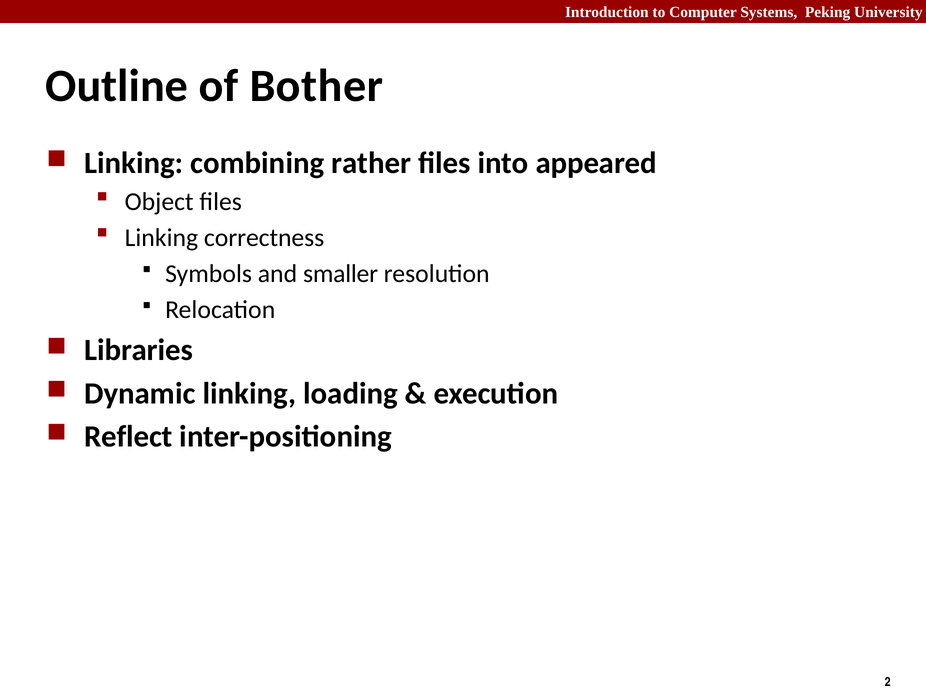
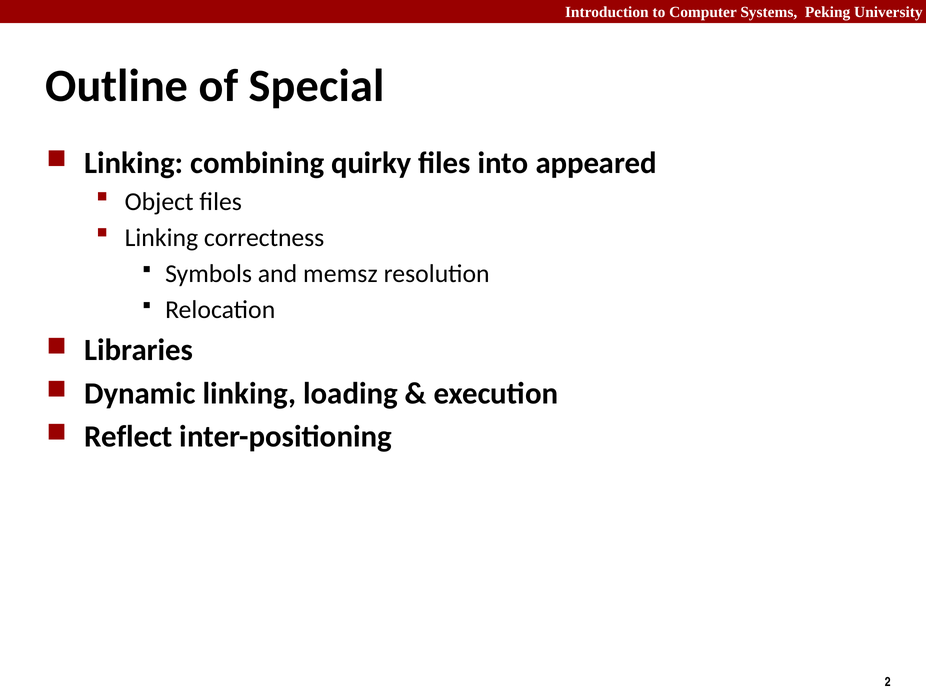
Bother: Bother -> Special
rather: rather -> quirky
smaller: smaller -> memsz
